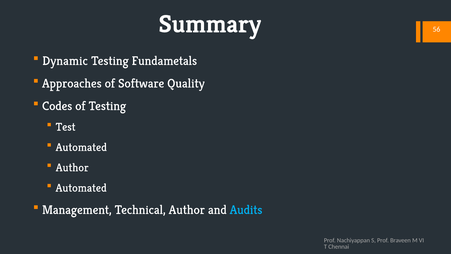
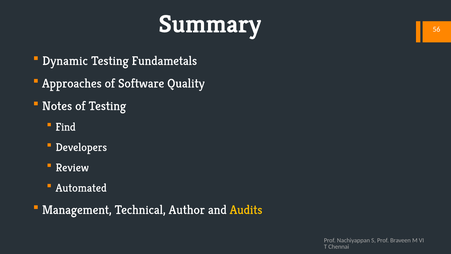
Codes: Codes -> Notes
Test: Test -> Find
Automated at (81, 147): Automated -> Developers
Author at (72, 167): Author -> Review
Audits colour: light blue -> yellow
